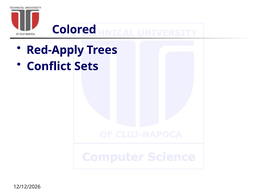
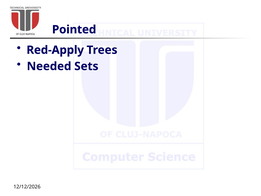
Colored: Colored -> Pointed
Conflict: Conflict -> Needed
